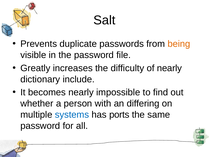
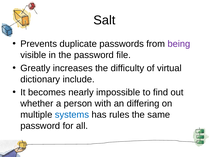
being colour: orange -> purple
of nearly: nearly -> virtual
ports: ports -> rules
